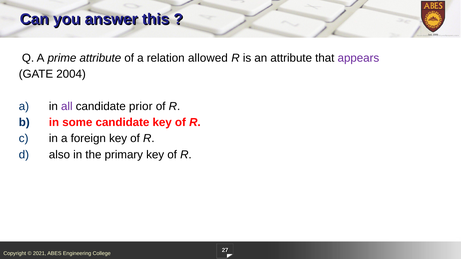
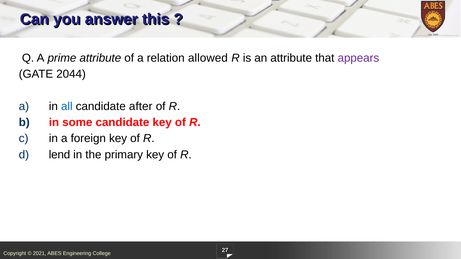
2004: 2004 -> 2044
all colour: purple -> blue
prior: prior -> after
also: also -> lend
